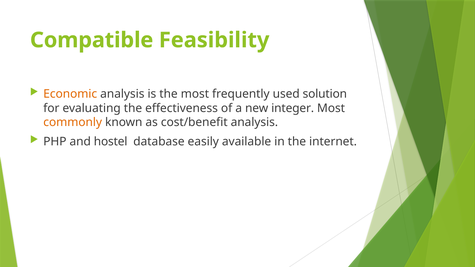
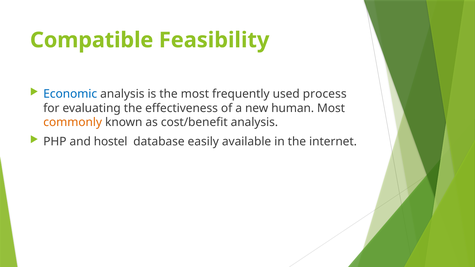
Economic colour: orange -> blue
solution: solution -> process
integer: integer -> human
